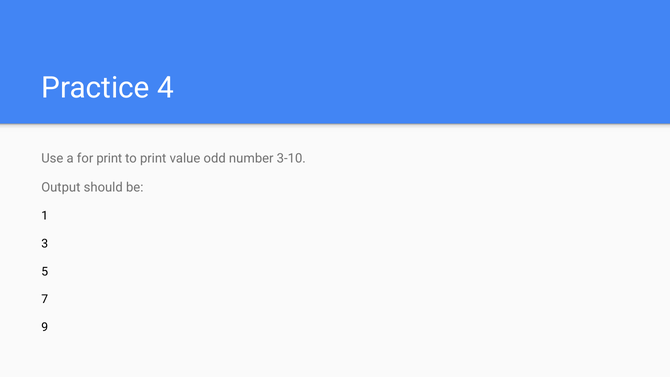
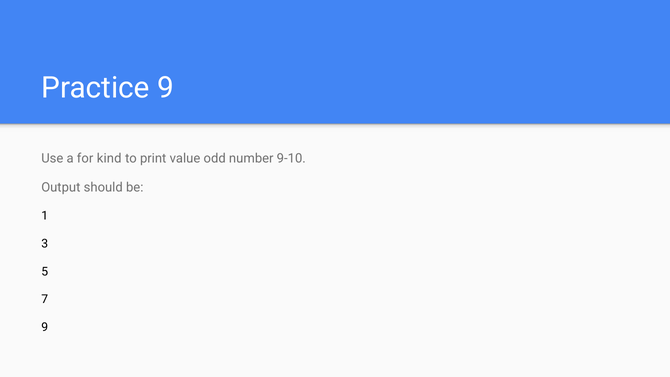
Practice 4: 4 -> 9
for print: print -> kind
3-10: 3-10 -> 9-10
